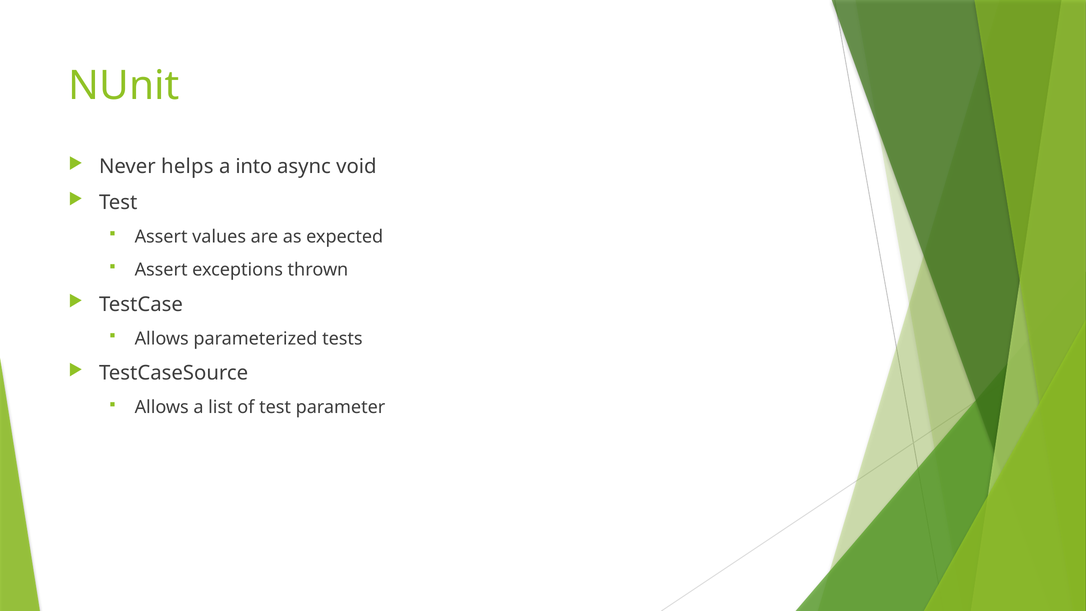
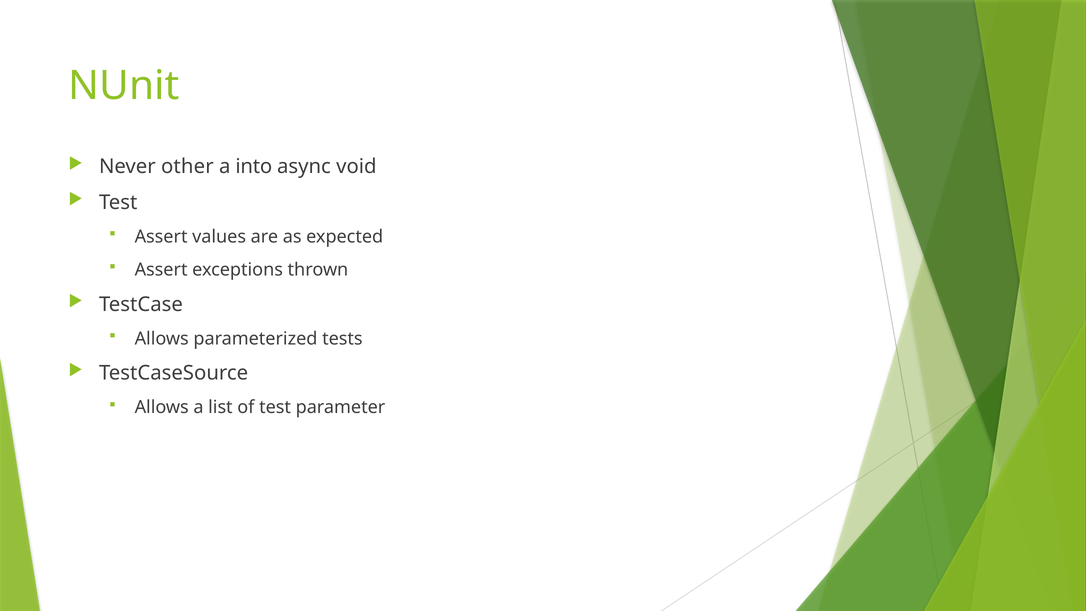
helps: helps -> other
